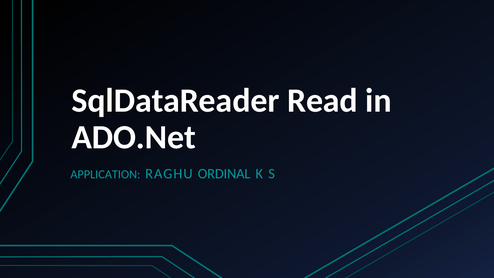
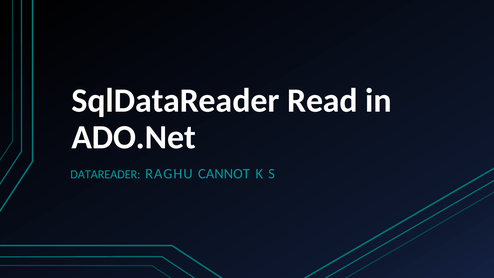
APPLICATION: APPLICATION -> DATAREADER
ORDINAL: ORDINAL -> CANNOT
